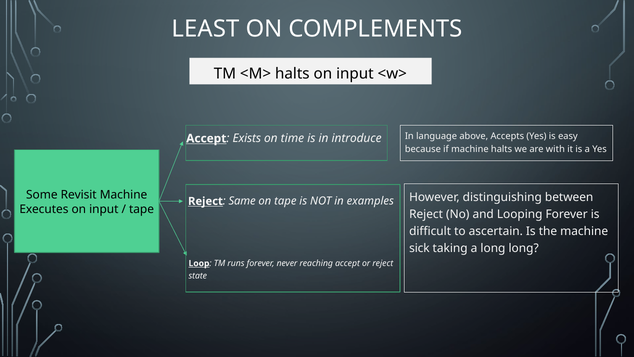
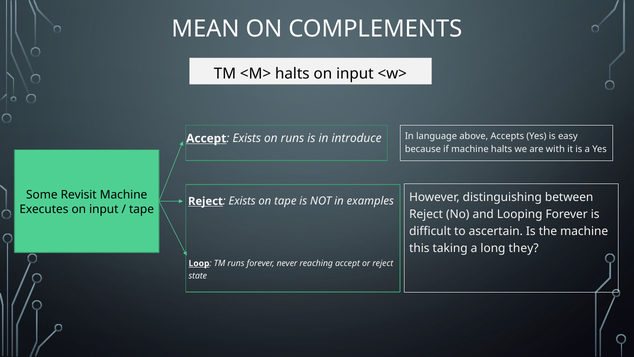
LEAST: LEAST -> MEAN
on time: time -> runs
Reject Same: Same -> Exists
sick: sick -> this
long long: long -> they
